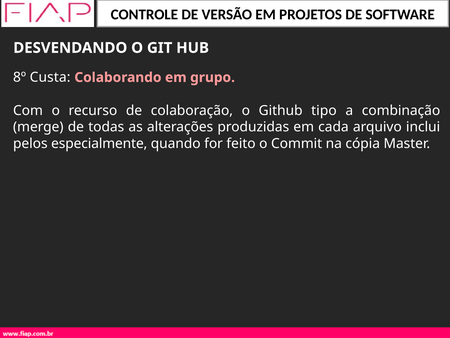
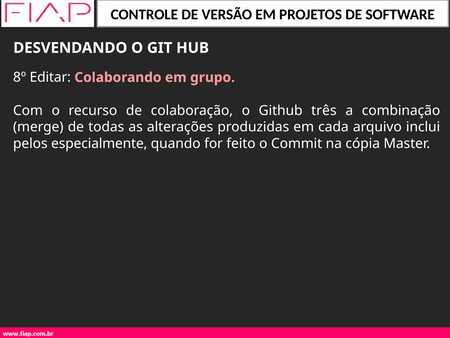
Custa: Custa -> Editar
tipo: tipo -> três
